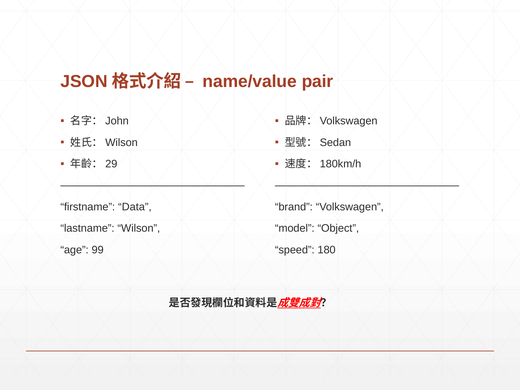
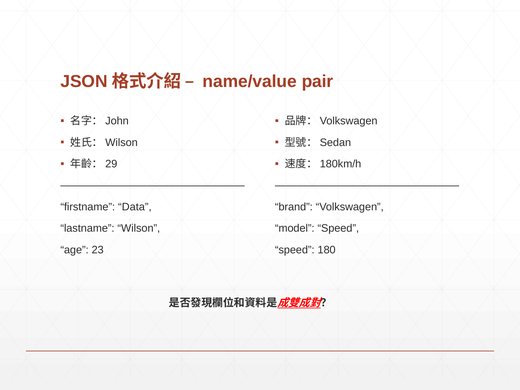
model Object: Object -> Speed
99: 99 -> 23
